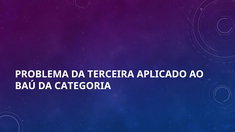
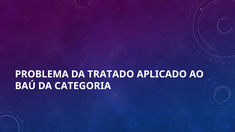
TERCEIRA: TERCEIRA -> TRATADO
